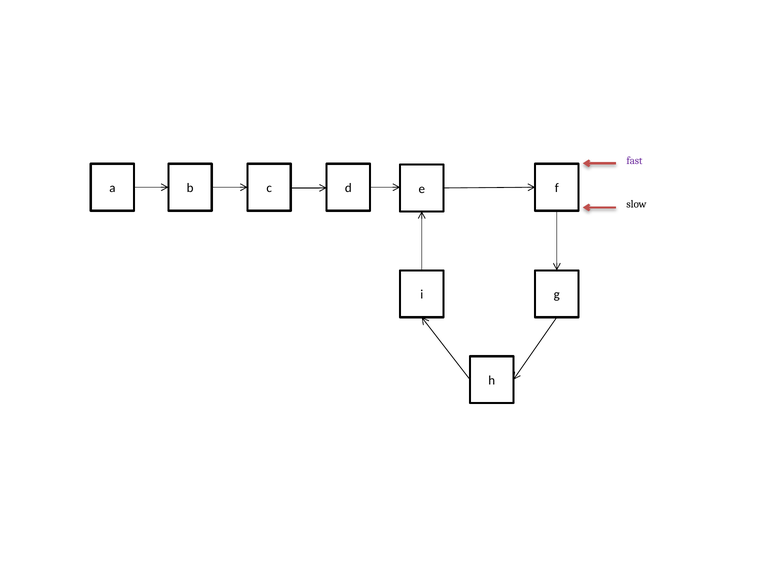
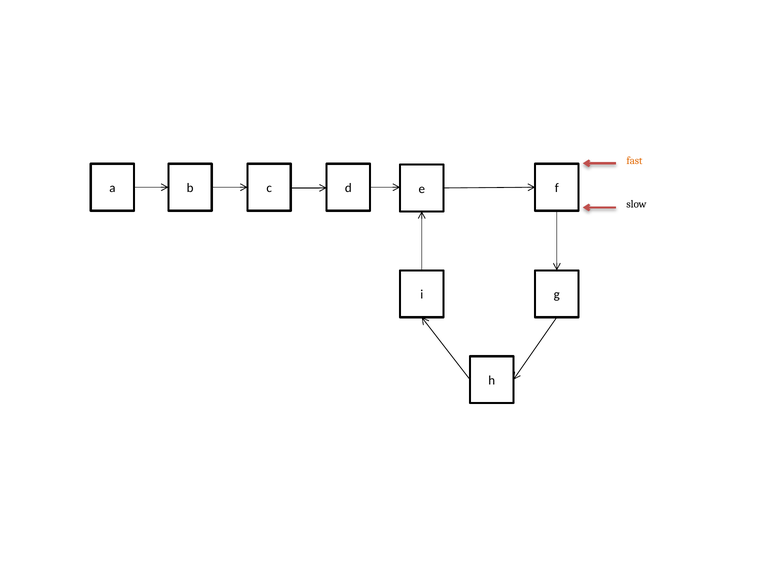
fast colour: purple -> orange
